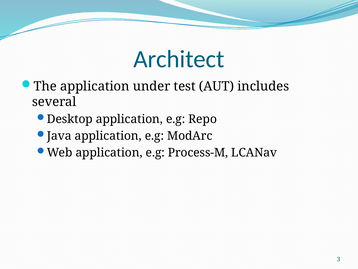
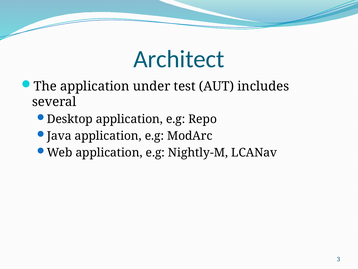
Process-M: Process-M -> Nightly-M
